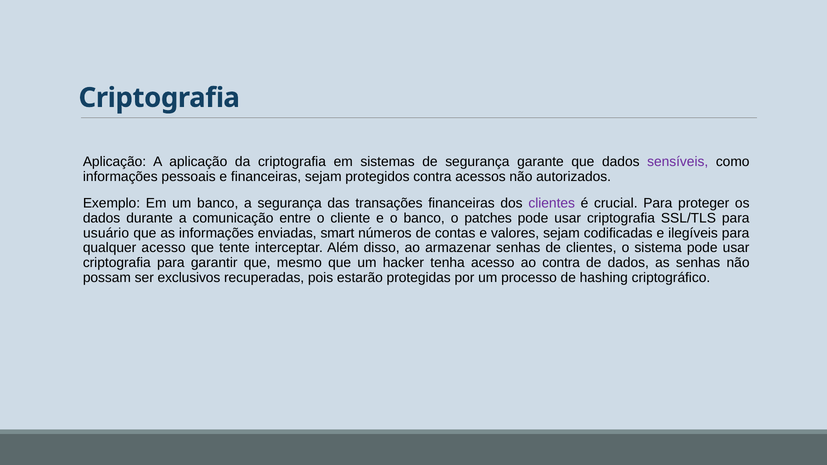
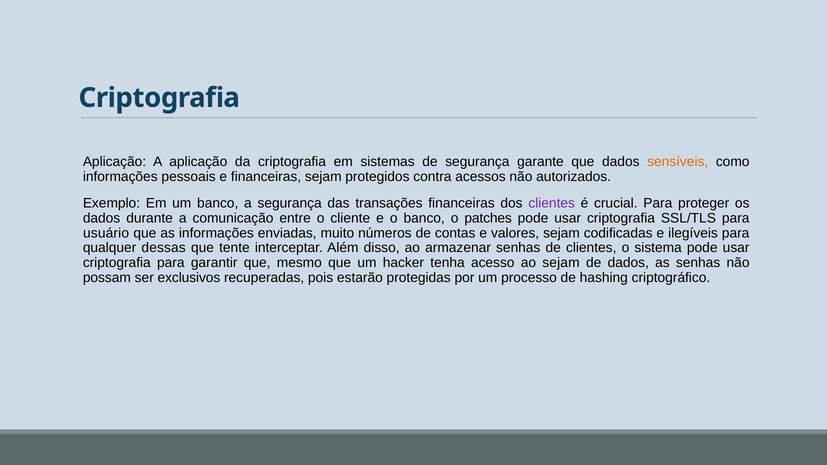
sensíveis colour: purple -> orange
smart: smart -> muito
qualquer acesso: acesso -> dessas
ao contra: contra -> sejam
